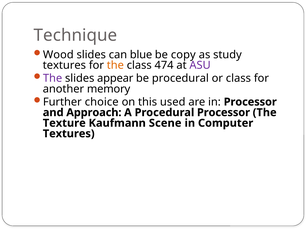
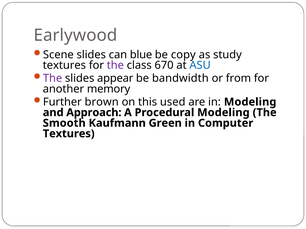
Technique: Technique -> Earlywood
Wood: Wood -> Scene
the at (115, 65) colour: orange -> purple
474: 474 -> 670
ASU colour: purple -> blue
be procedural: procedural -> bandwidth
or class: class -> from
choice: choice -> brown
in Processor: Processor -> Modeling
Procedural Processor: Processor -> Modeling
Texture: Texture -> Smooth
Scene: Scene -> Green
